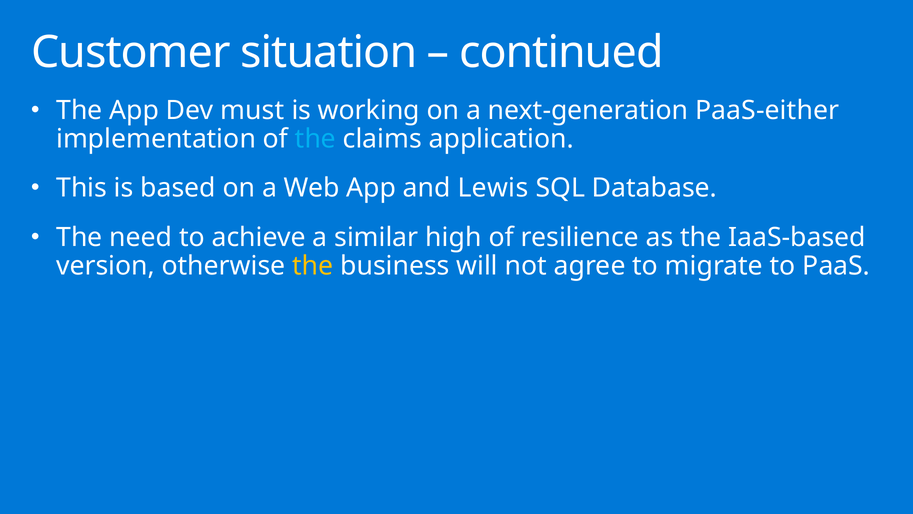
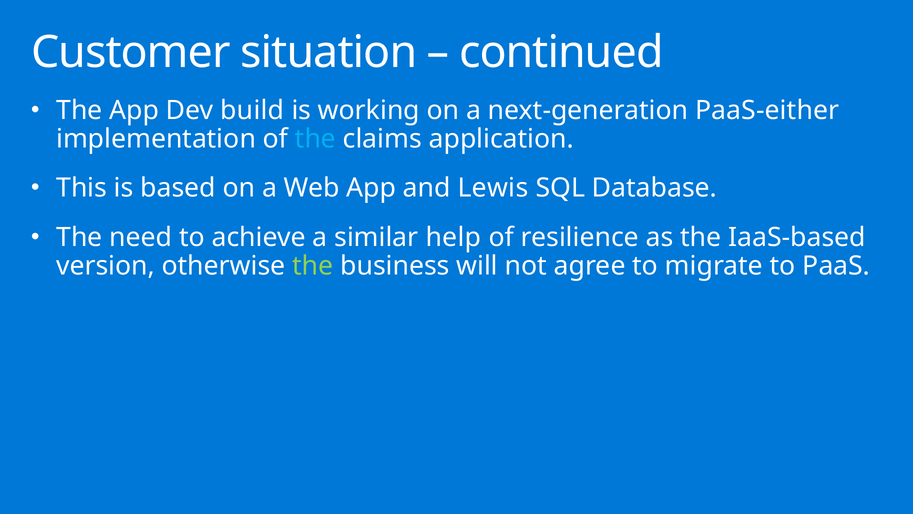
must: must -> build
high: high -> help
the at (313, 266) colour: yellow -> light green
